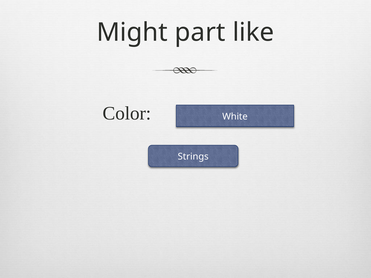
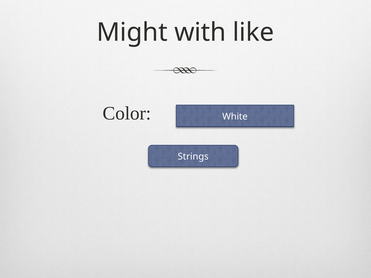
part: part -> with
